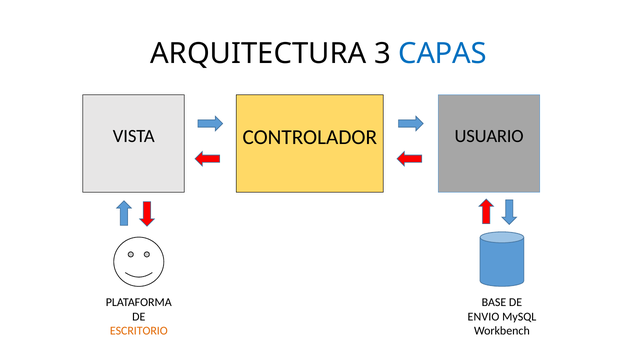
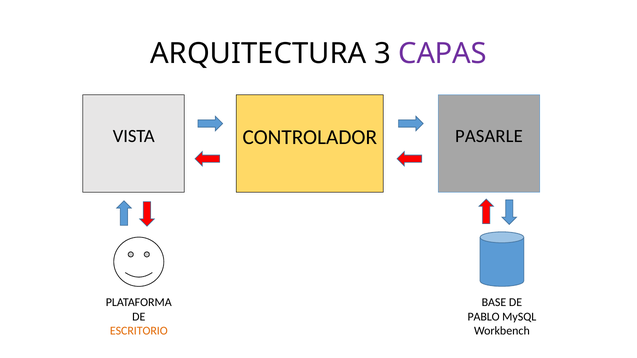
CAPAS colour: blue -> purple
USUARIO: USUARIO -> PASARLE
ENVIO: ENVIO -> PABLO
